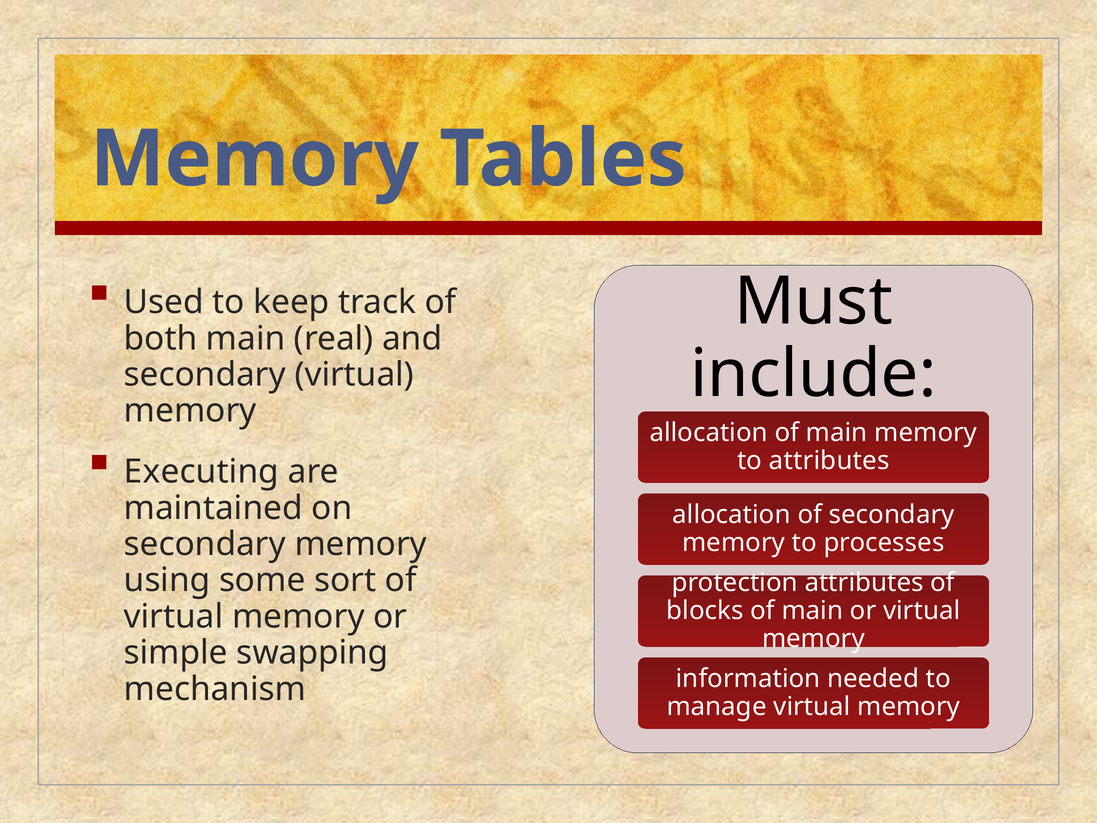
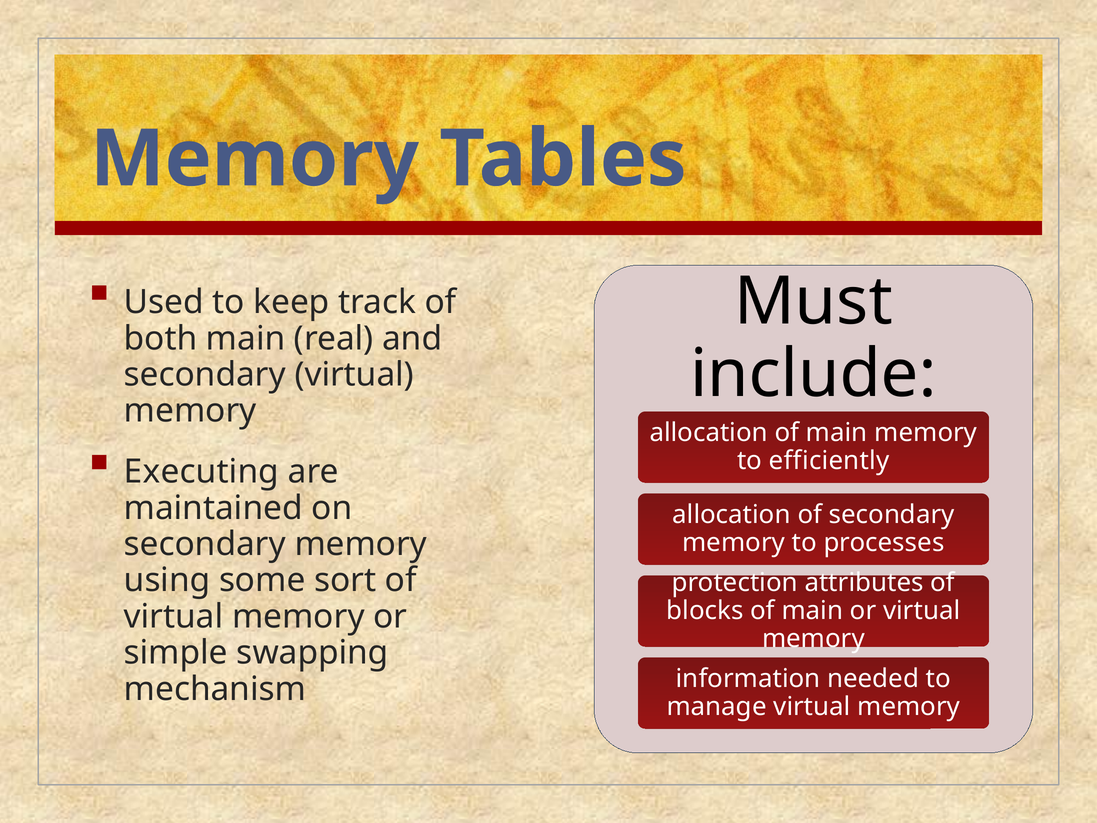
to attributes: attributes -> efficiently
